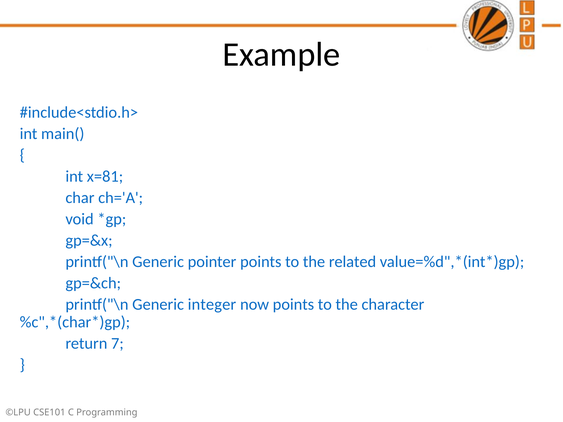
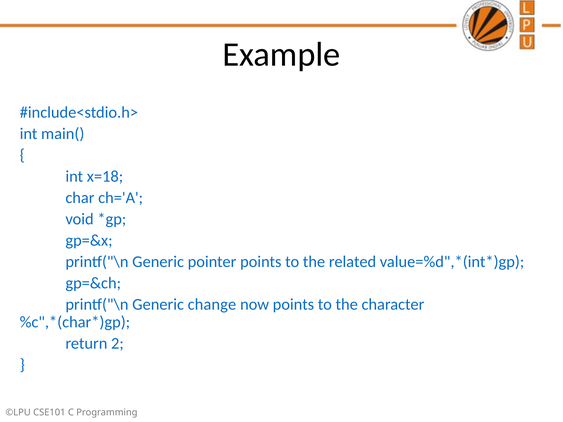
x=81: x=81 -> x=18
integer: integer -> change
7: 7 -> 2
